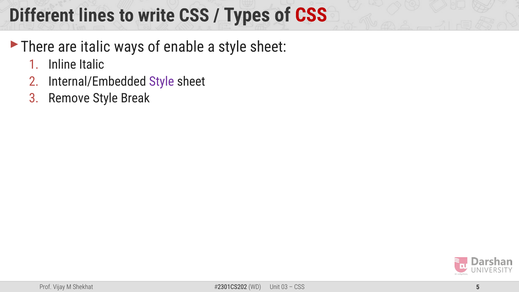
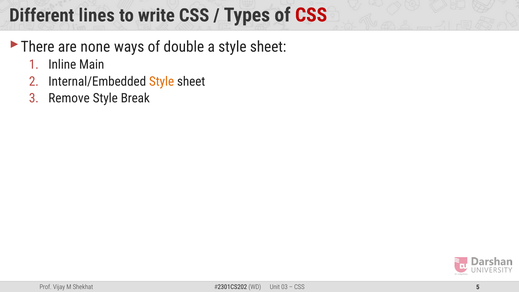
are italic: italic -> none
enable: enable -> double
Inline Italic: Italic -> Main
Style at (162, 81) colour: purple -> orange
